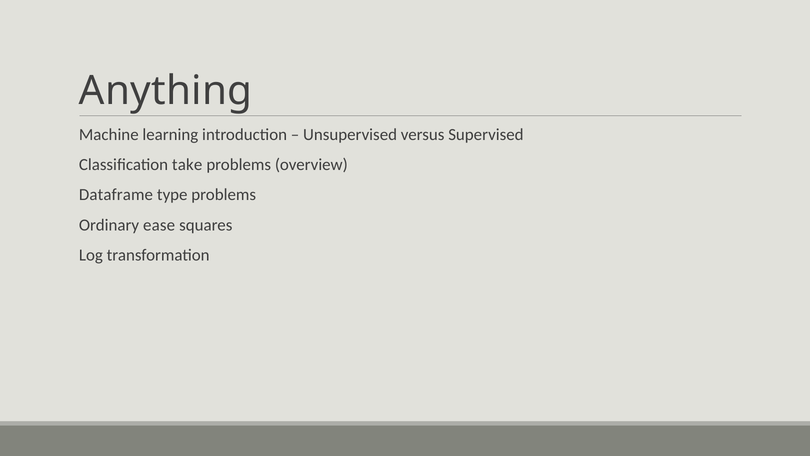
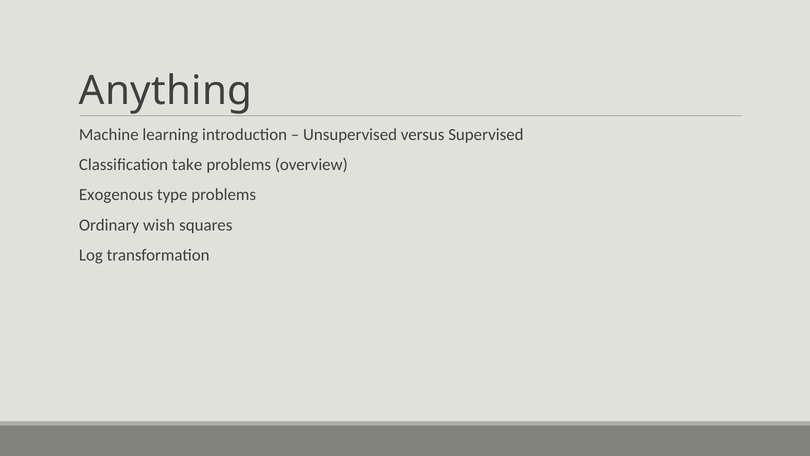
Dataframe: Dataframe -> Exogenous
ease: ease -> wish
